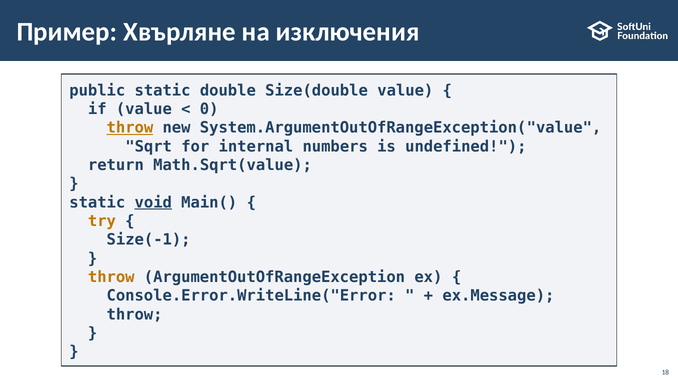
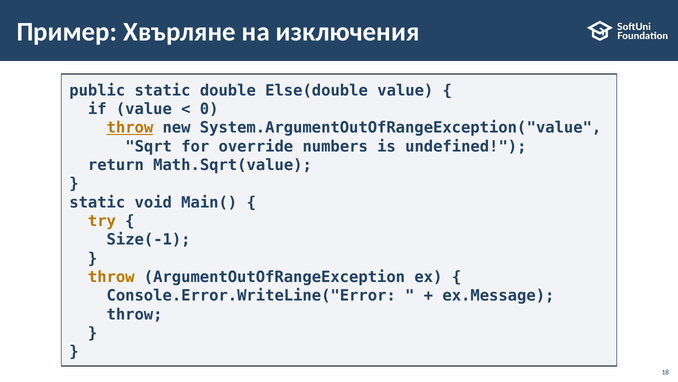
Size(double: Size(double -> Else(double
internal: internal -> override
void underline: present -> none
